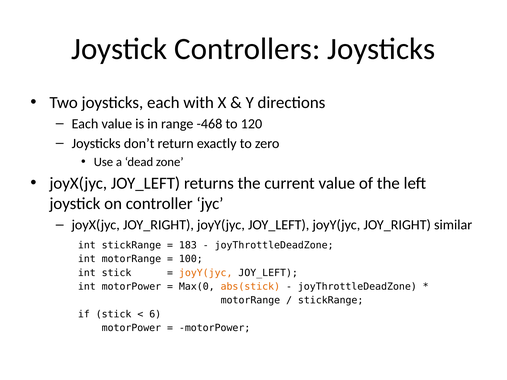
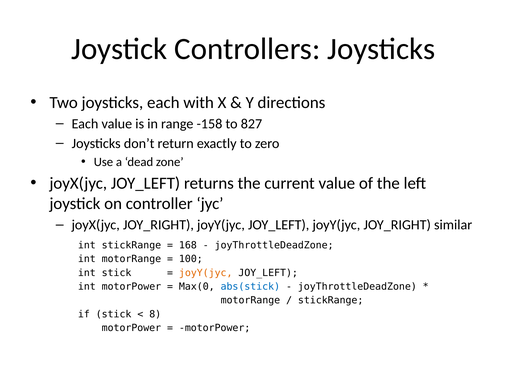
-468: -468 -> -158
120: 120 -> 827
183: 183 -> 168
abs(stick colour: orange -> blue
6: 6 -> 8
